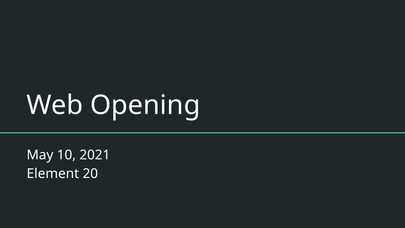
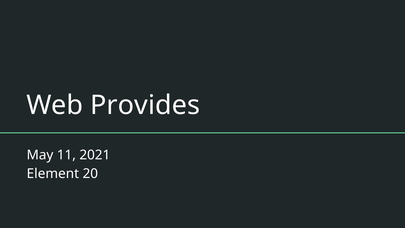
Opening: Opening -> Provides
10: 10 -> 11
